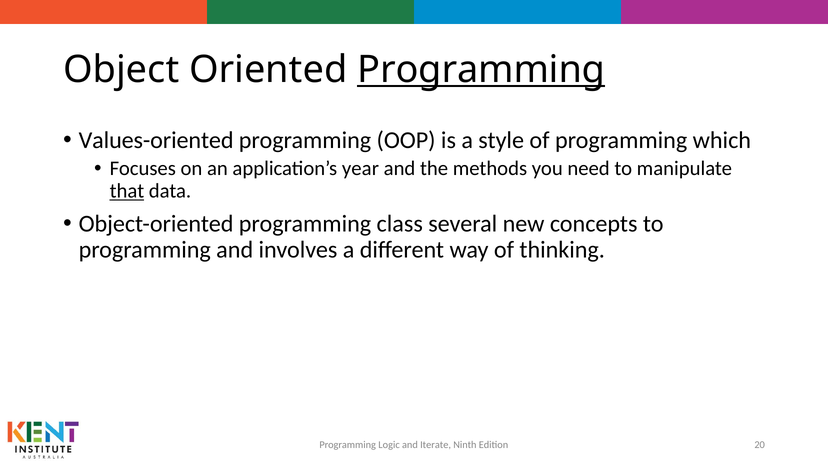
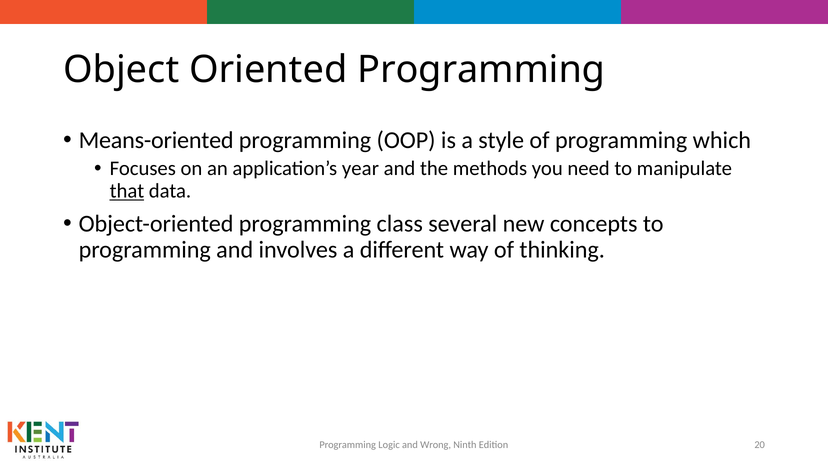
Programming at (481, 70) underline: present -> none
Values-oriented: Values-oriented -> Means-oriented
Iterate: Iterate -> Wrong
